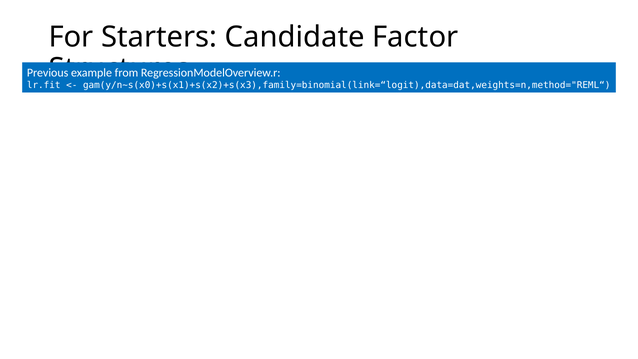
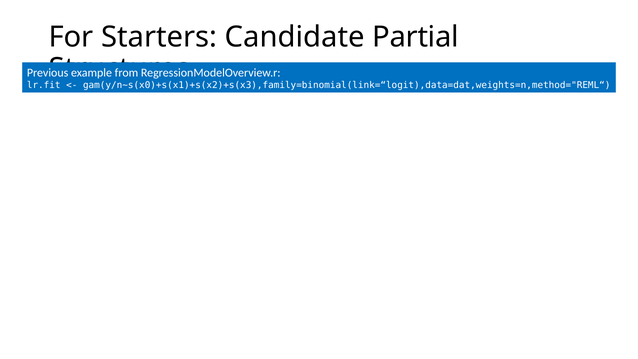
Factor: Factor -> Partial
